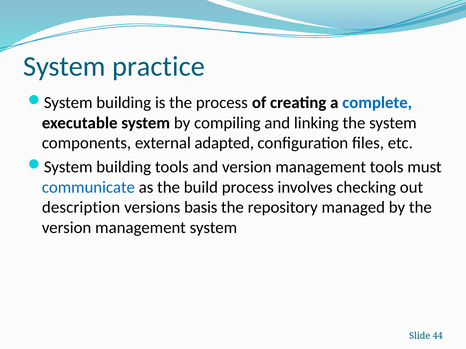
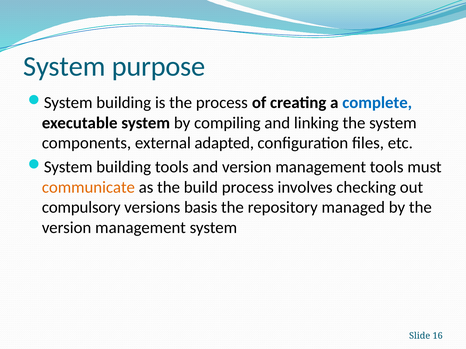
practice: practice -> purpose
communicate colour: blue -> orange
description: description -> compulsory
44: 44 -> 16
